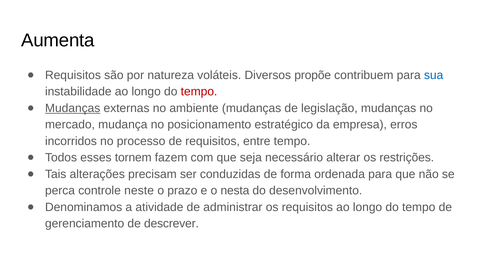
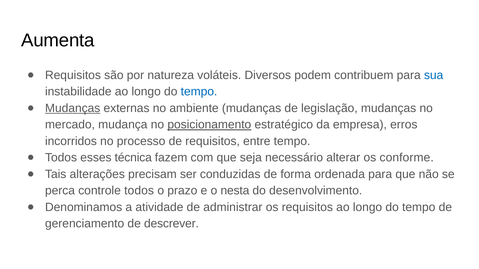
propõe: propõe -> podem
tempo at (199, 92) colour: red -> blue
posicionamento underline: none -> present
tornem: tornem -> técnica
restrições: restrições -> conforme
controle neste: neste -> todos
